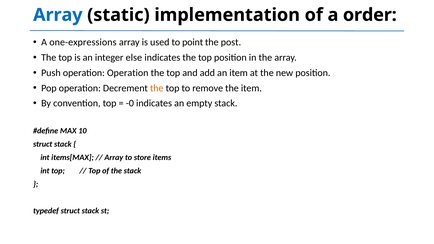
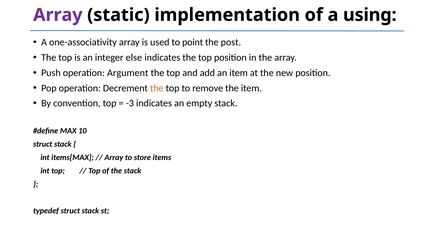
Array at (58, 15) colour: blue -> purple
order: order -> using
one-expressions: one-expressions -> one-associativity
operation Operation: Operation -> Argument
-0: -0 -> -3
